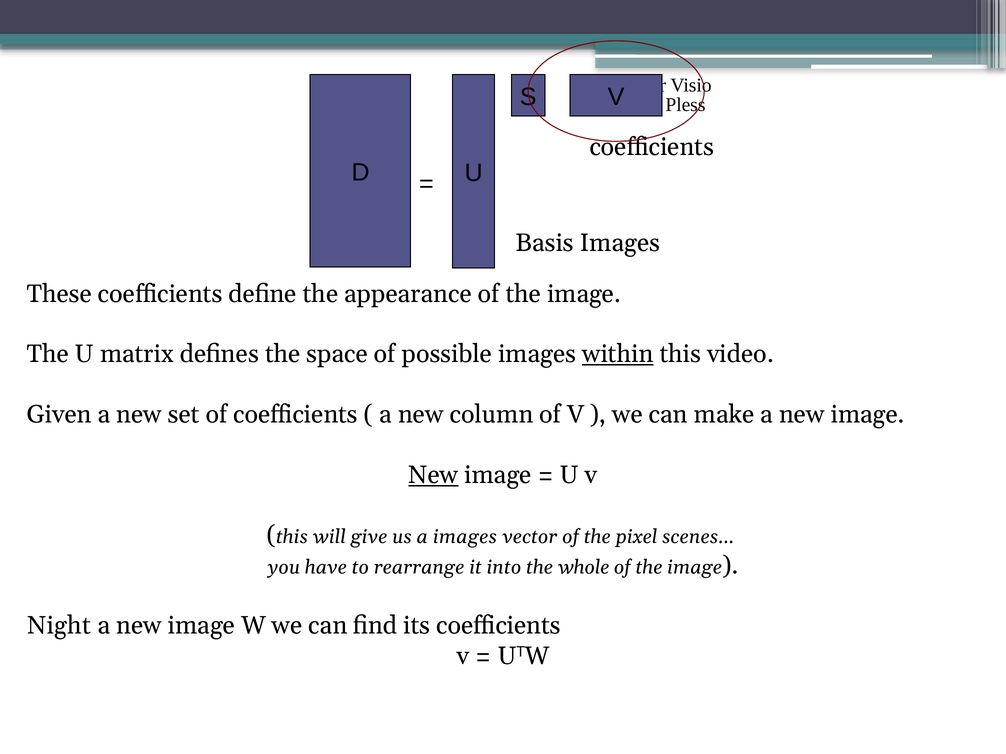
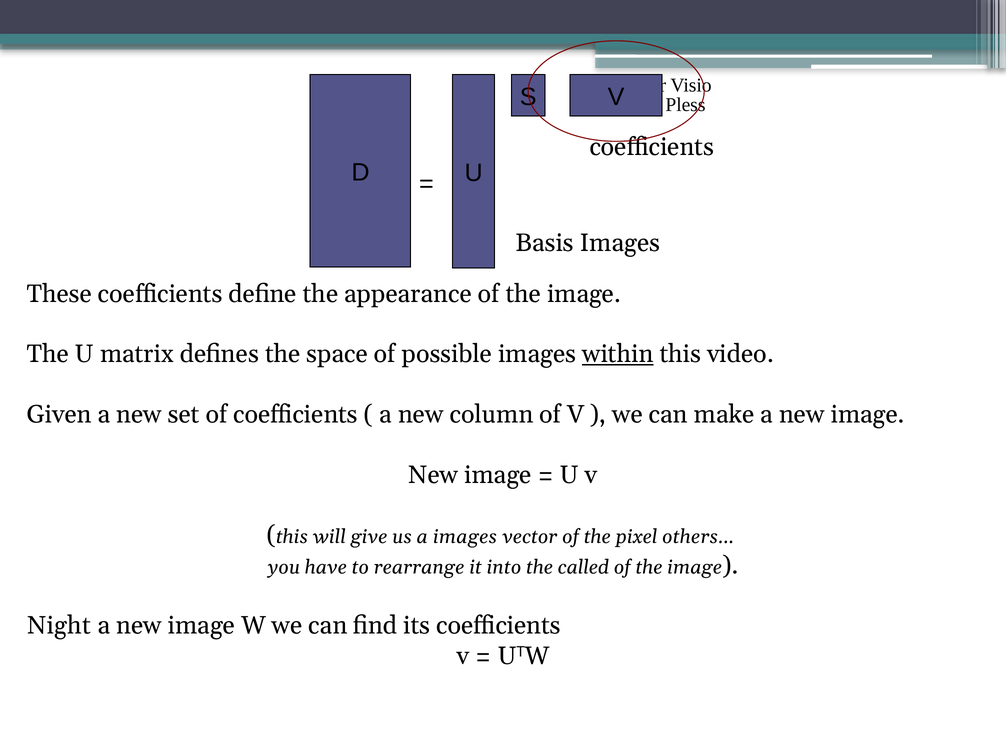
New at (433, 475) underline: present -> none
scenes…: scenes… -> others…
whole: whole -> called
